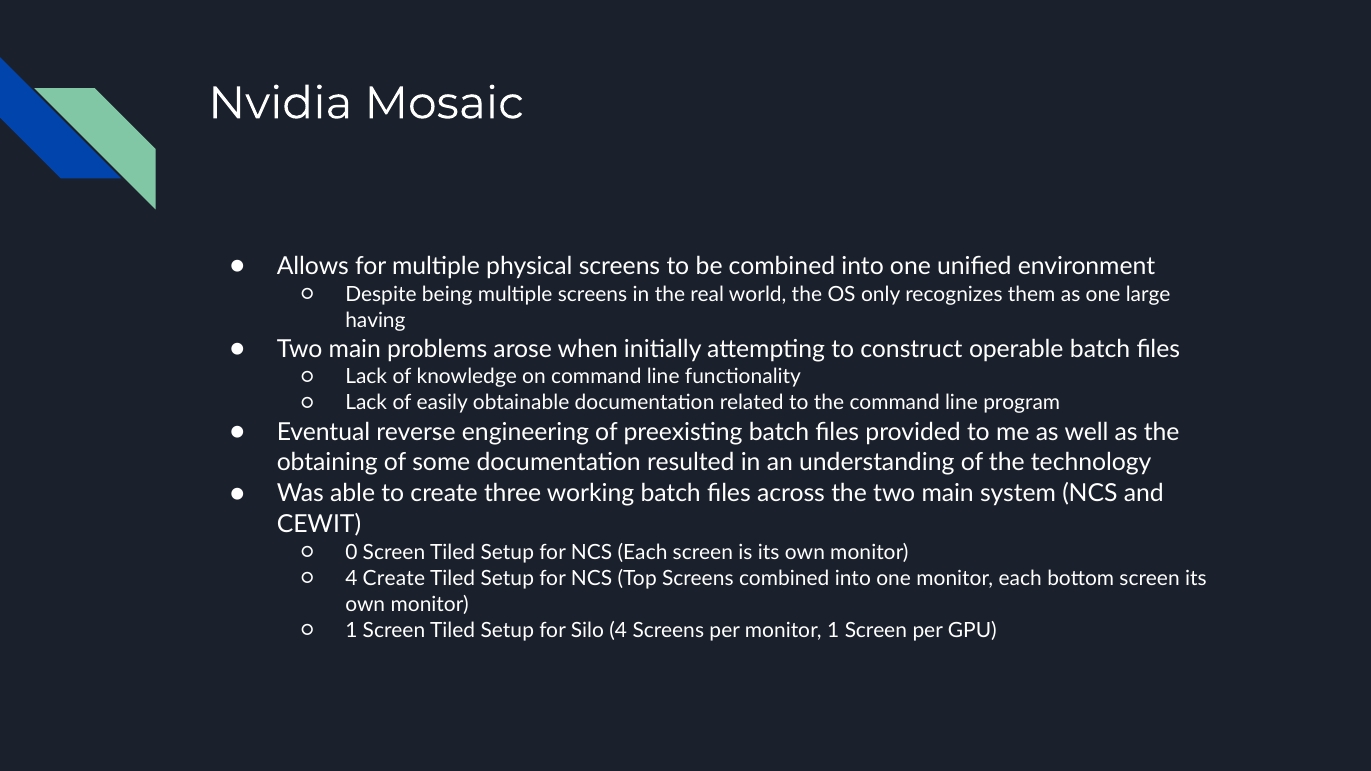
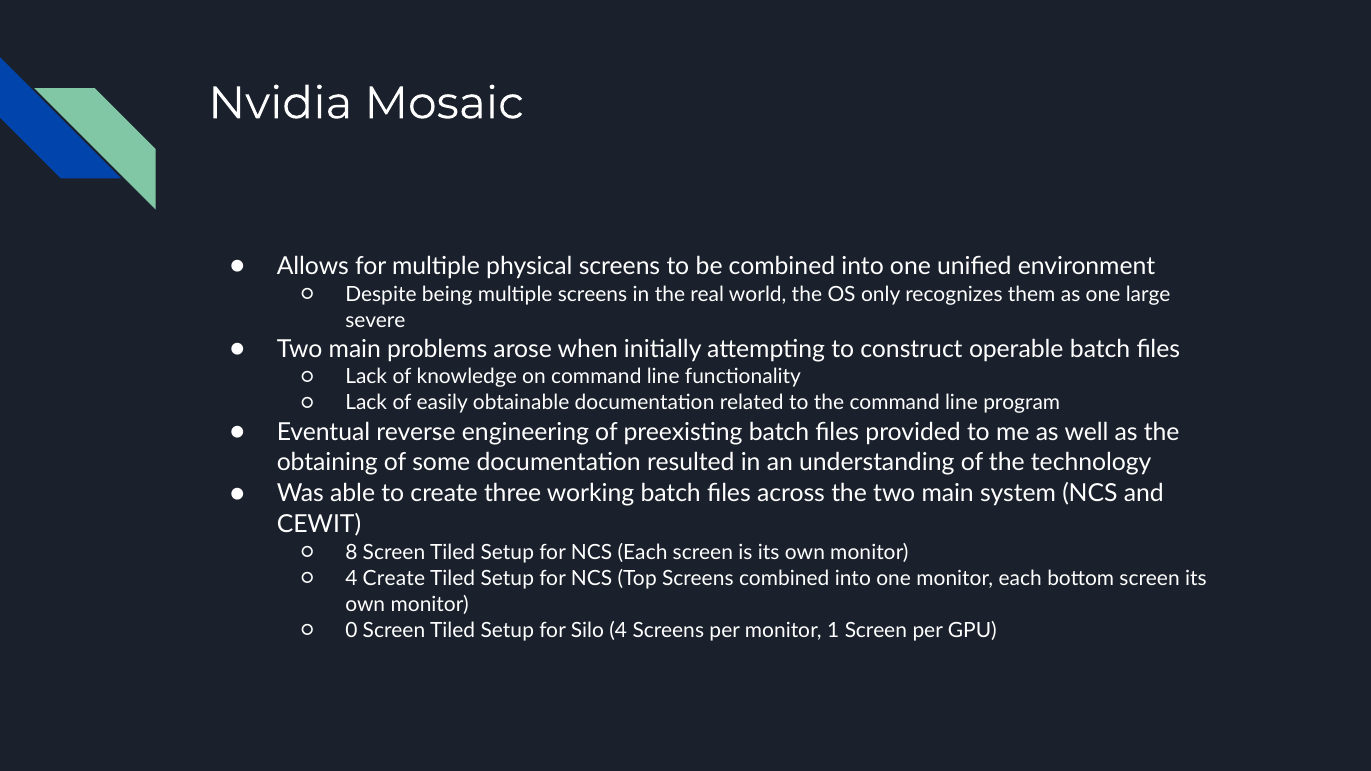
having: having -> severe
0: 0 -> 8
1 at (351, 630): 1 -> 0
